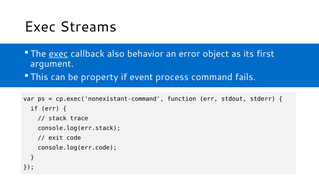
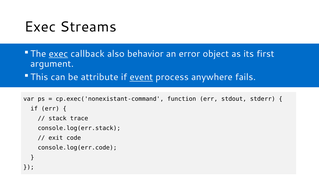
property: property -> attribute
event underline: none -> present
command: command -> anywhere
